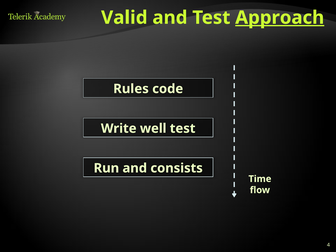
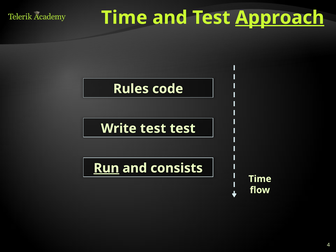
Valid at (124, 18): Valid -> Time
Write well: well -> test
Run underline: none -> present
